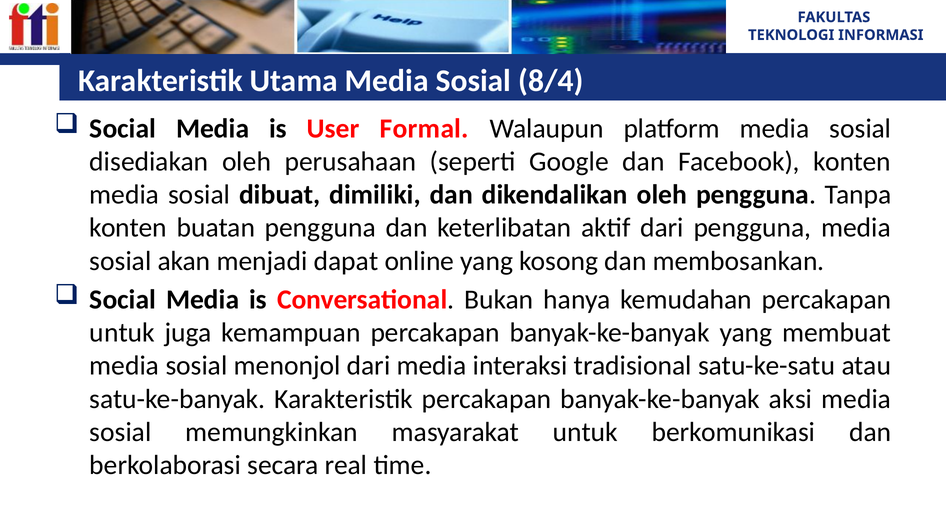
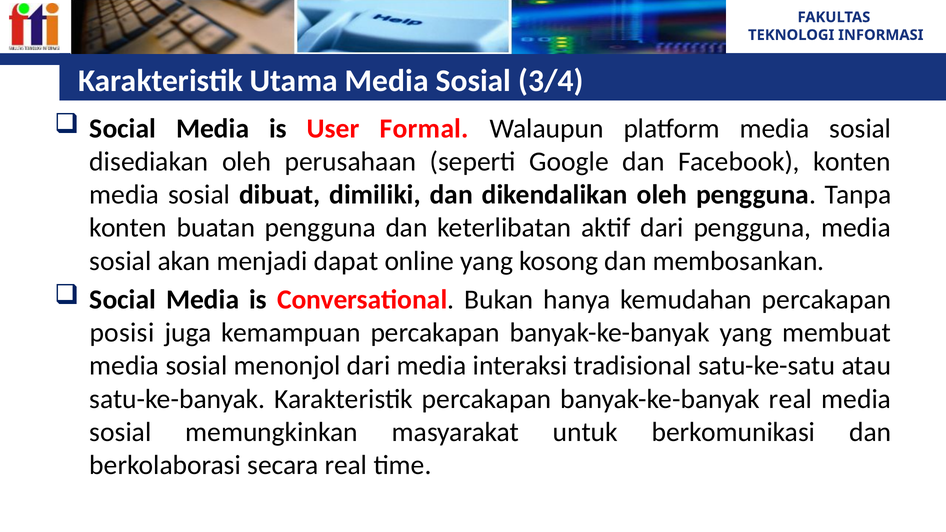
8/4: 8/4 -> 3/4
untuk at (122, 333): untuk -> posisi
banyak-ke-banyak aksi: aksi -> real
